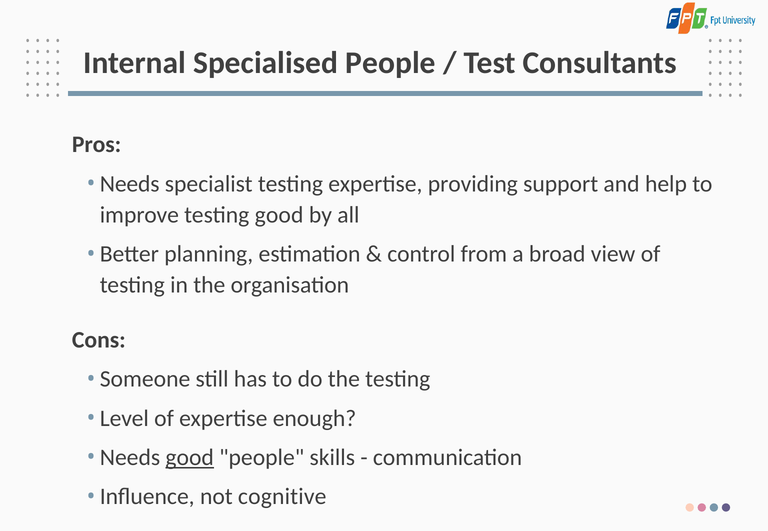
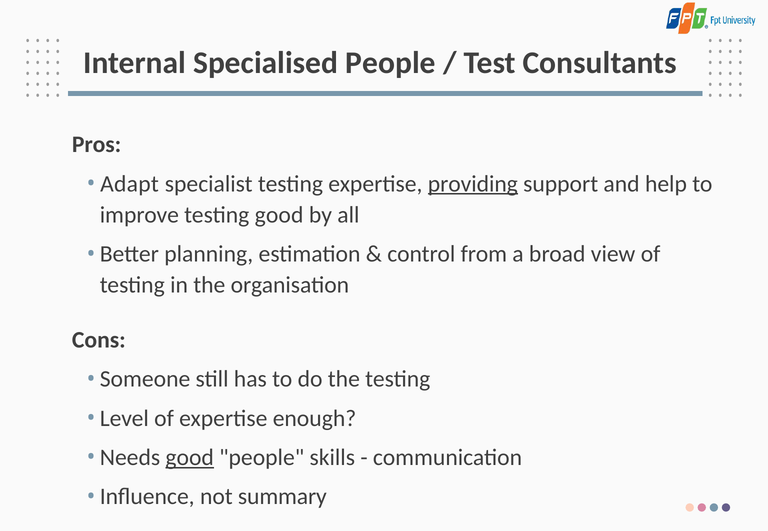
Needs at (130, 184): Needs -> Adapt
providing underline: none -> present
cognitive: cognitive -> summary
